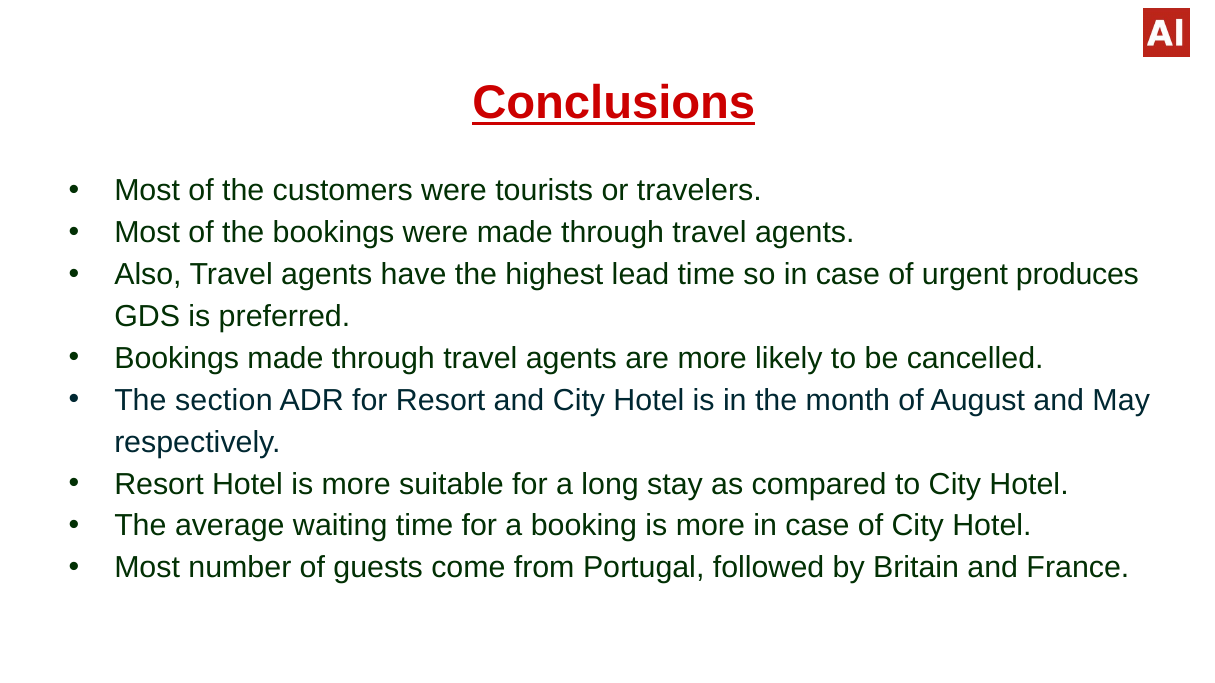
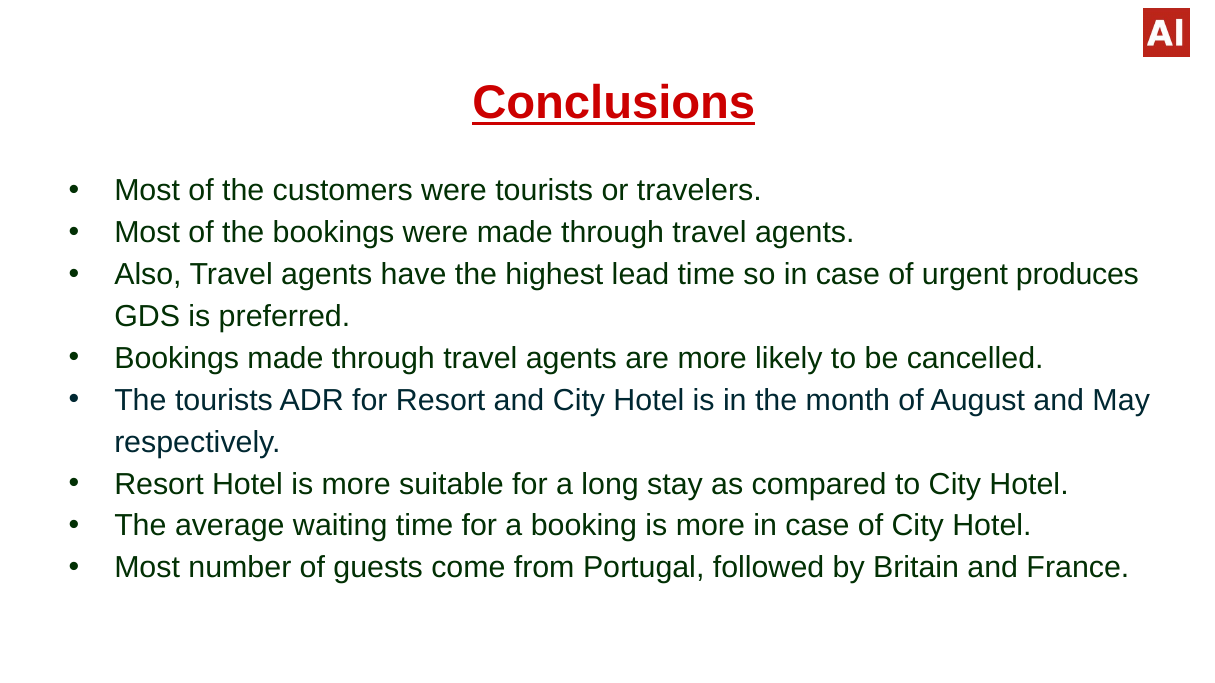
The section: section -> tourists
